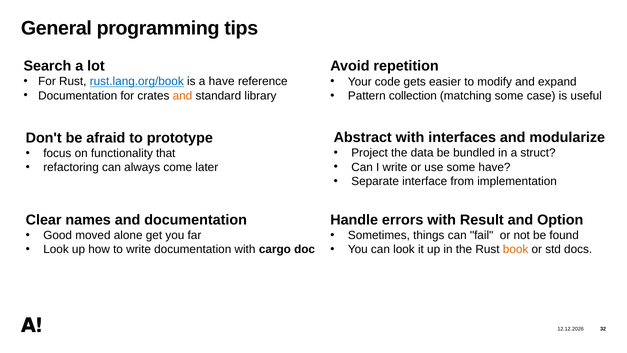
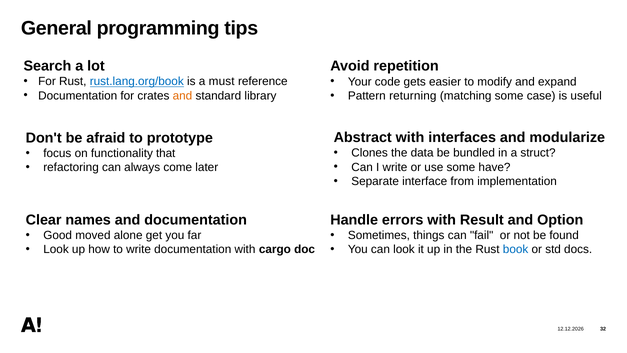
a have: have -> must
collection: collection -> returning
Project: Project -> Clones
book colour: orange -> blue
